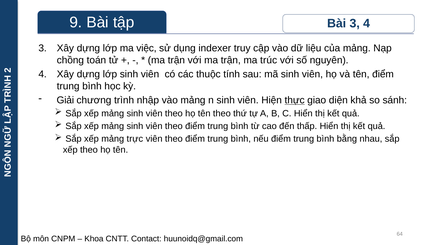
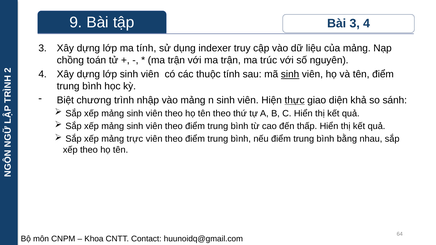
ma việc: việc -> tính
sinh at (290, 74) underline: none -> present
Giải: Giải -> Biệt
